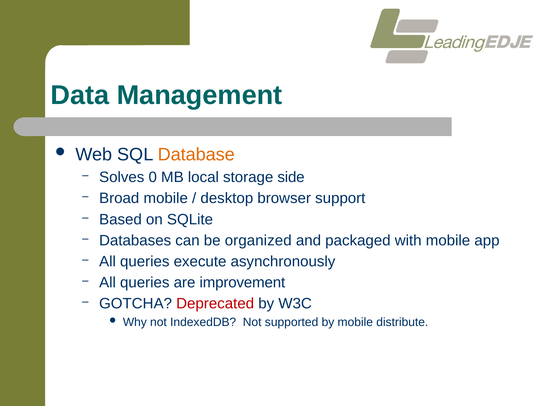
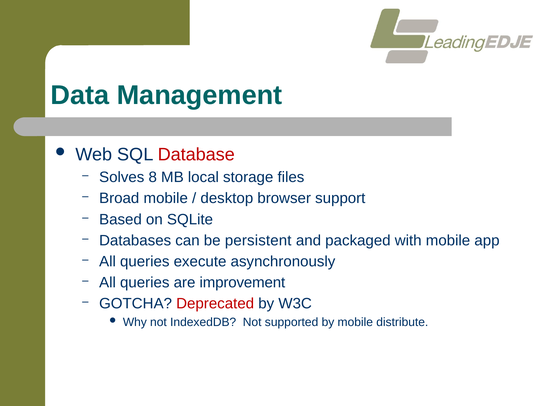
Database colour: orange -> red
0: 0 -> 8
side: side -> files
organized: organized -> persistent
